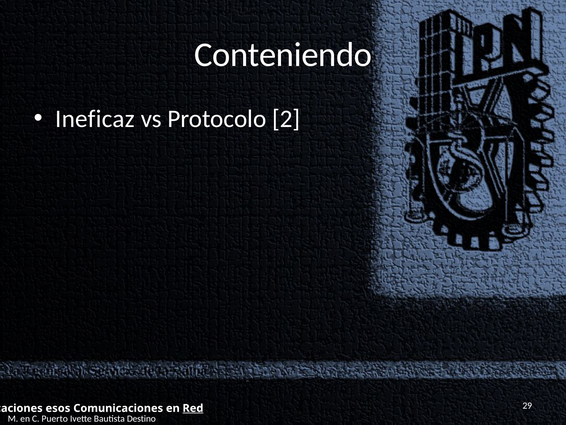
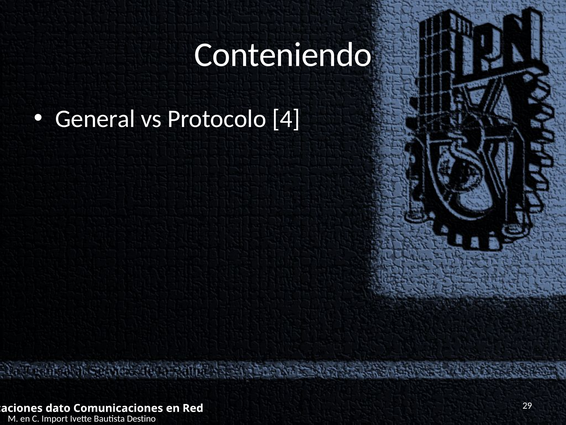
Ineficaz: Ineficaz -> General
2: 2 -> 4
esos: esos -> dato
Red underline: present -> none
Puerto: Puerto -> Import
